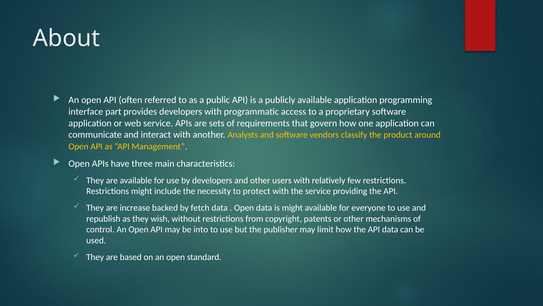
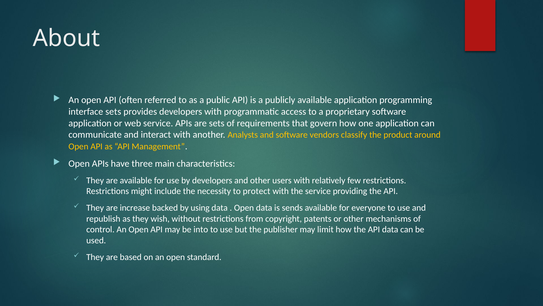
interface part: part -> sets
fetch: fetch -> using
is might: might -> sends
